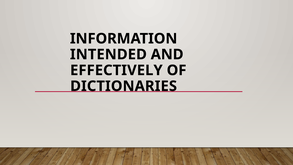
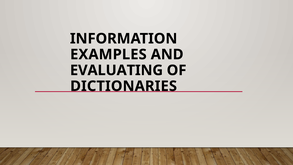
INTENDED: INTENDED -> EXAMPLES
EFFECTIVELY: EFFECTIVELY -> EVALUATING
